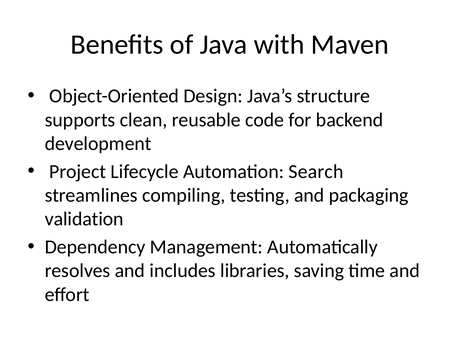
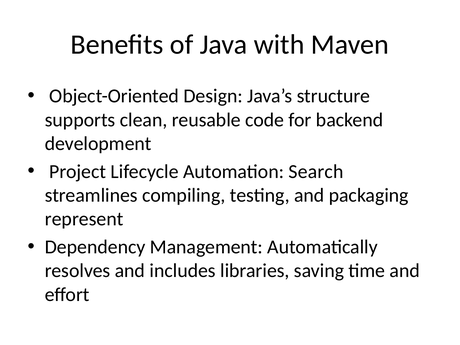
validation: validation -> represent
